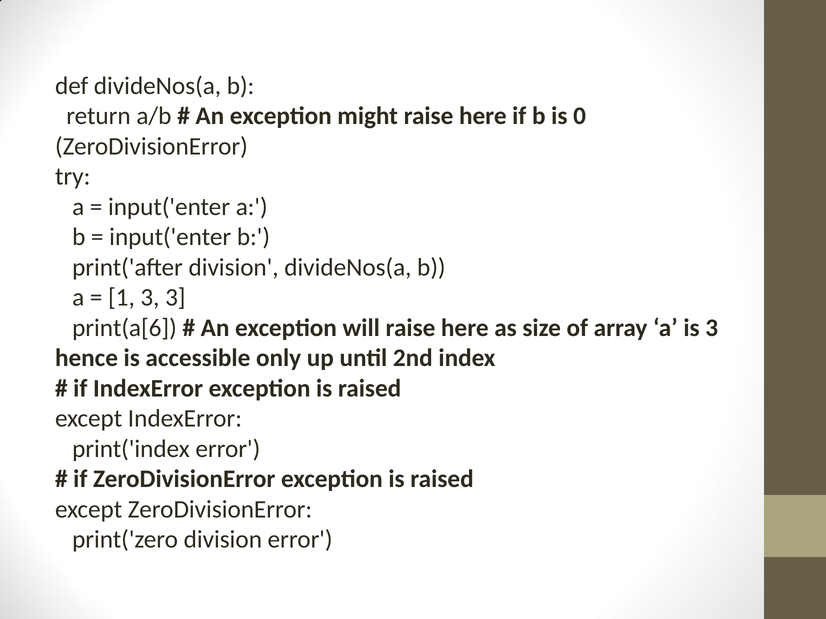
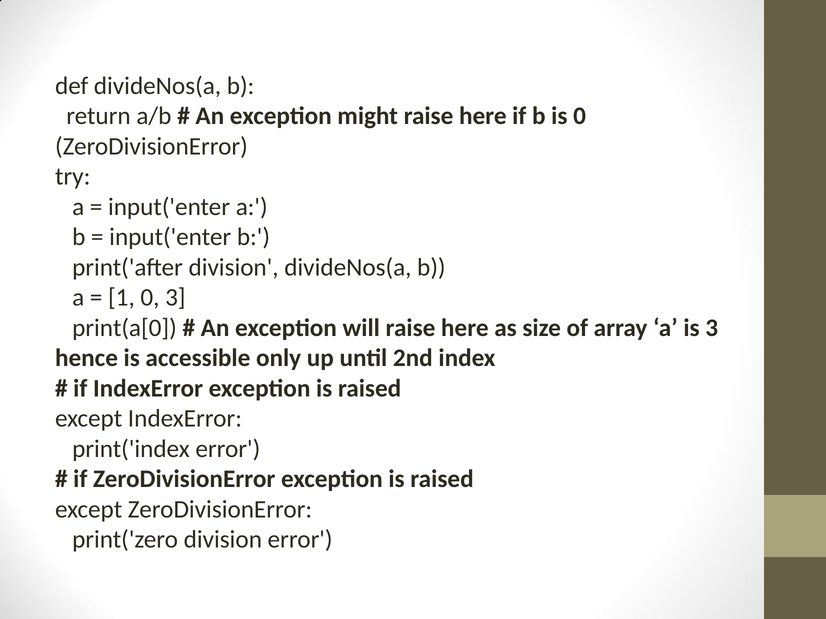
1 3: 3 -> 0
print(a[6: print(a[6 -> print(a[0
